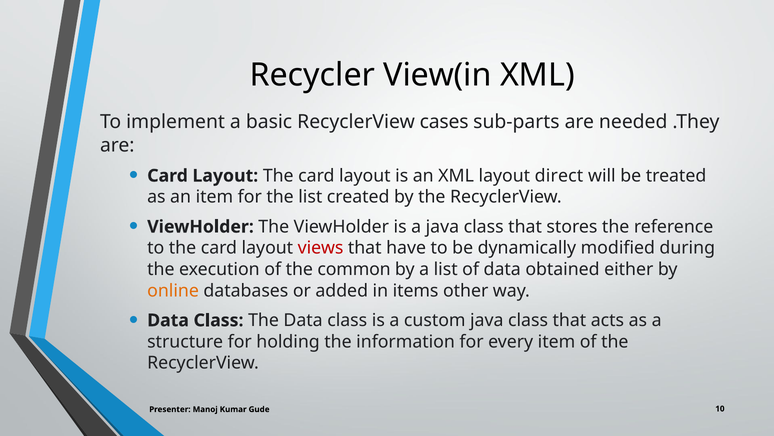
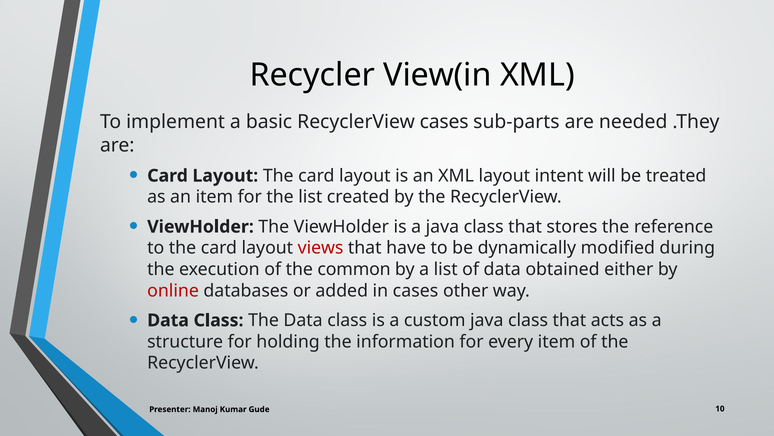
direct: direct -> intent
online colour: orange -> red
in items: items -> cases
